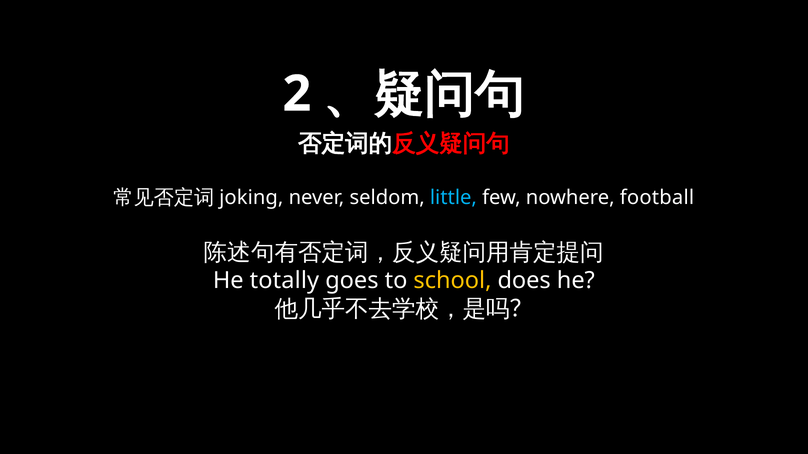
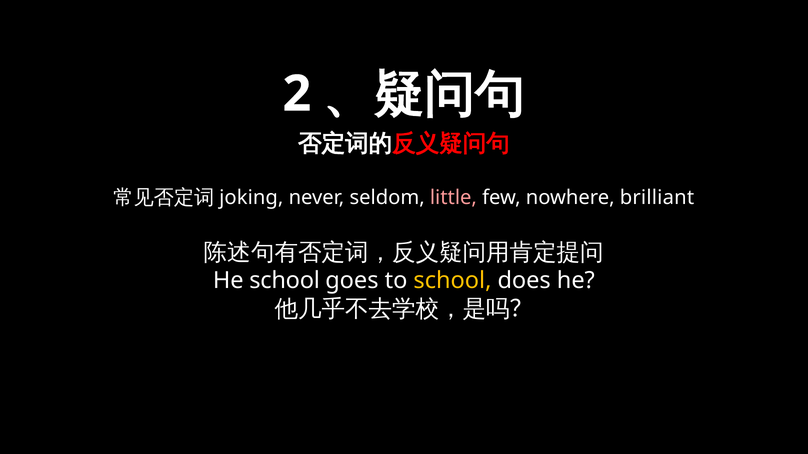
little colour: light blue -> pink
football: football -> brilliant
He totally: totally -> school
